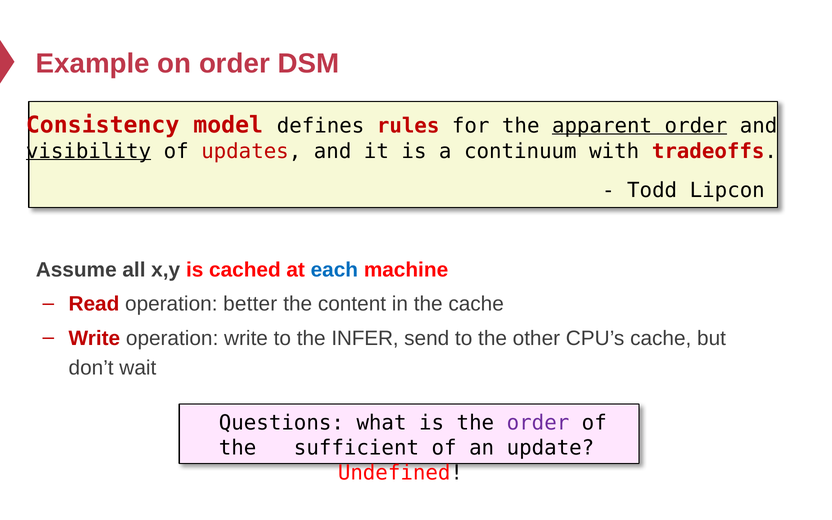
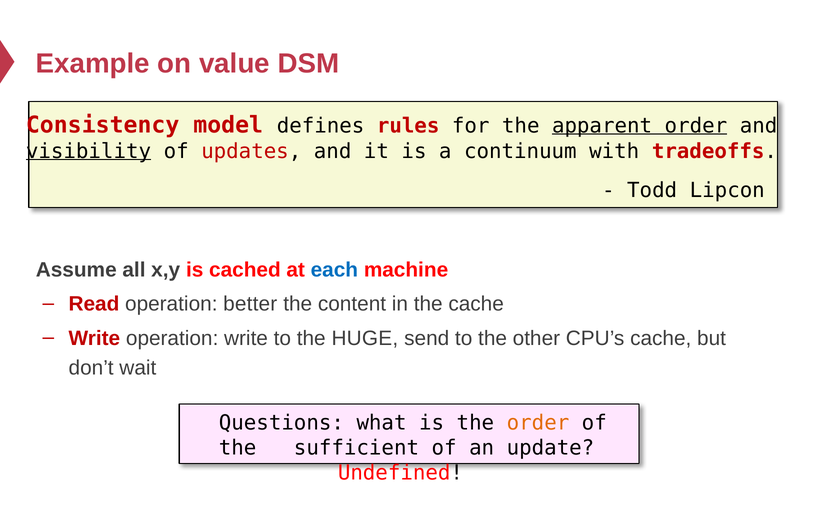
on order: order -> value
INFER: INFER -> HUGE
order at (538, 423) colour: purple -> orange
